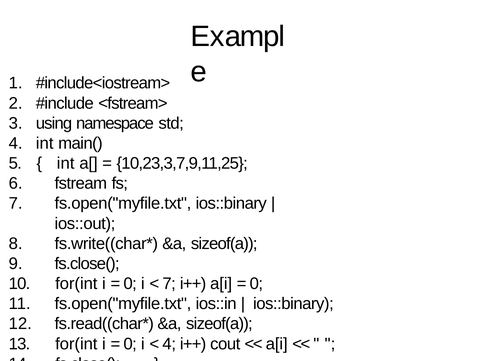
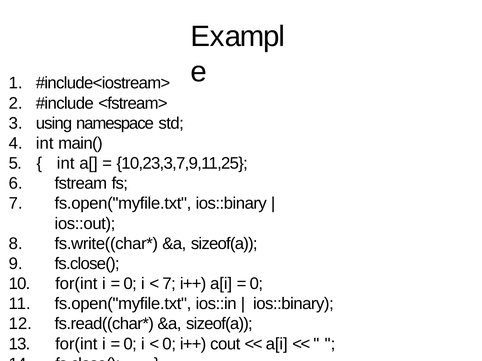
4 at (169, 344): 4 -> 0
